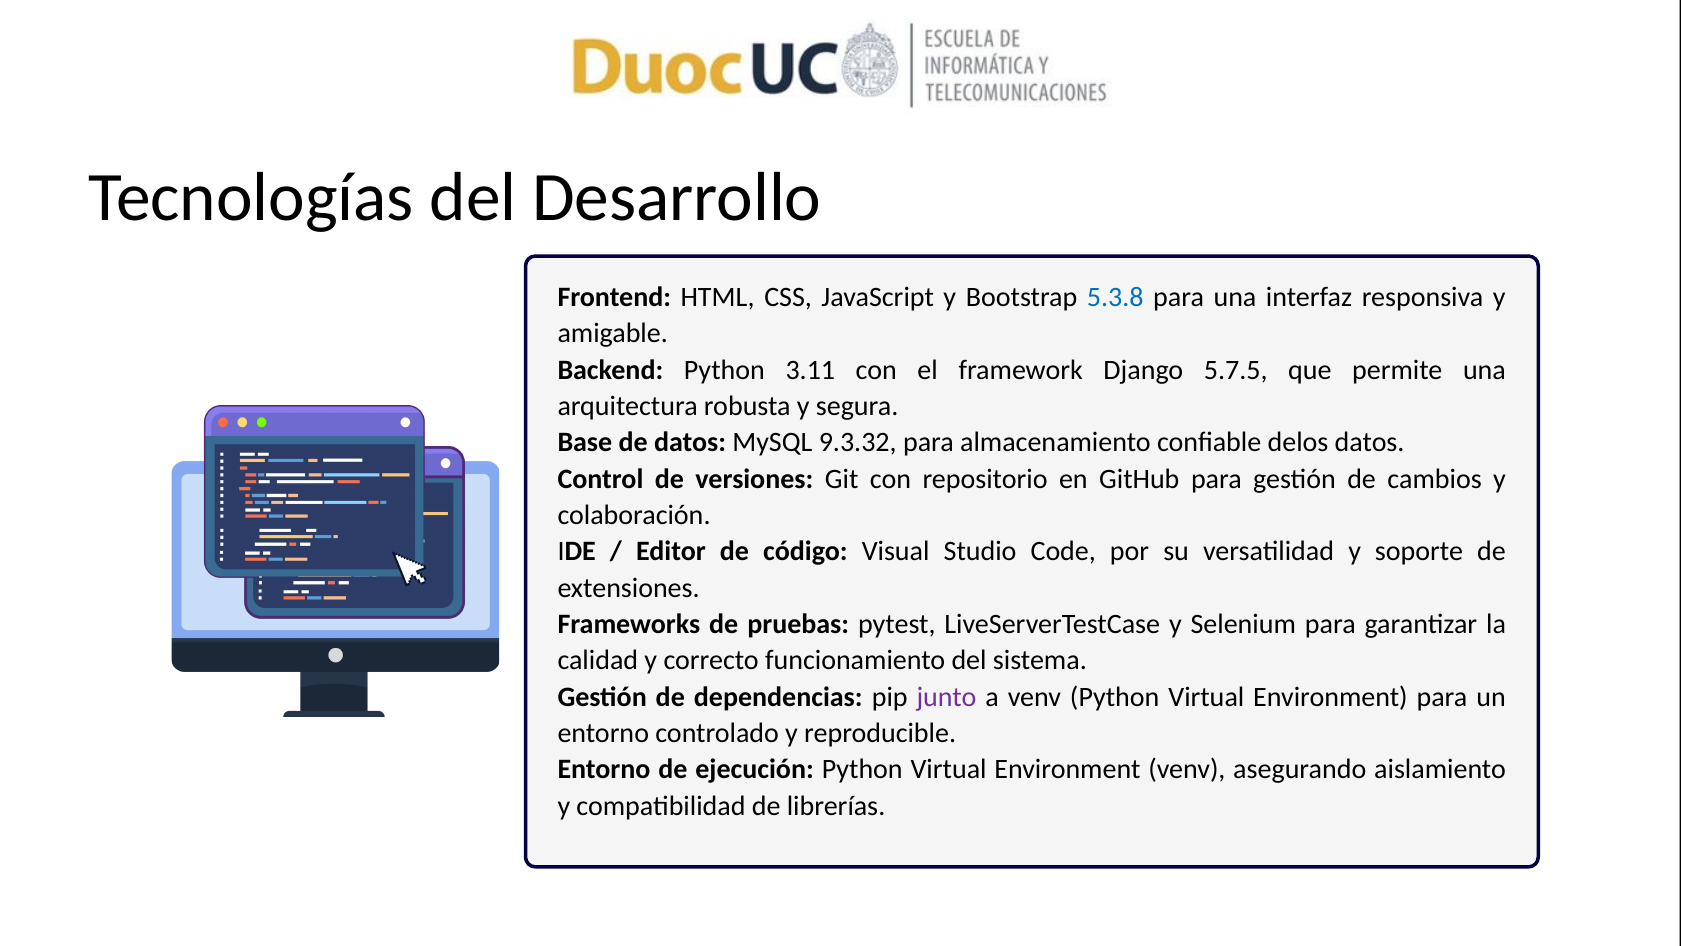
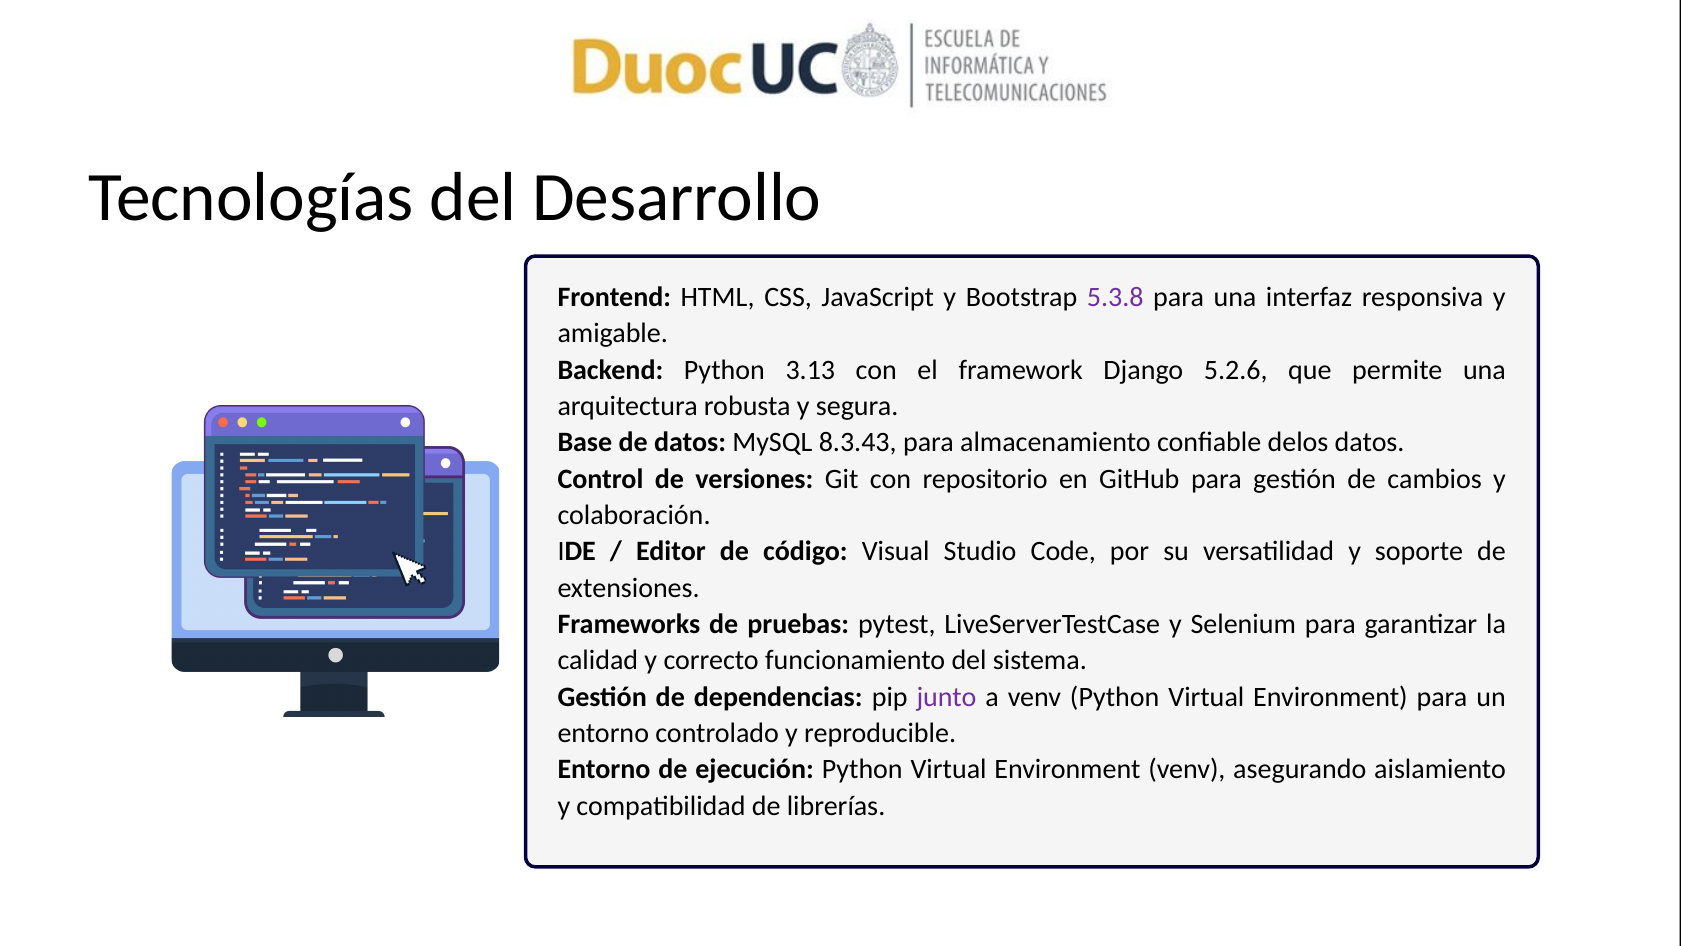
5.3.8 colour: blue -> purple
3.11: 3.11 -> 3.13
5.7.5: 5.7.5 -> 5.2.6
9.3.32: 9.3.32 -> 8.3.43
